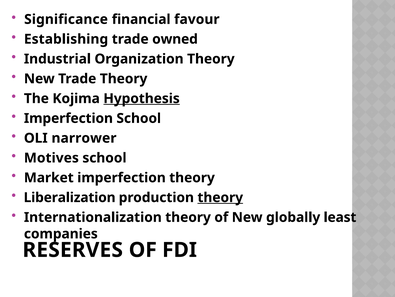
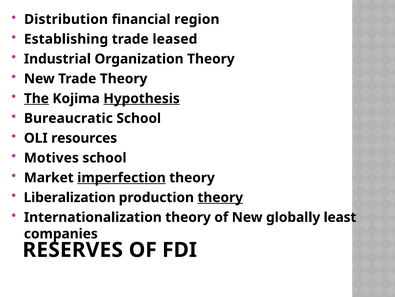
Significance: Significance -> Distribution
favour: favour -> region
owned: owned -> leased
The underline: none -> present
Imperfection at (68, 118): Imperfection -> Bureaucratic
narrower: narrower -> resources
imperfection at (122, 177) underline: none -> present
